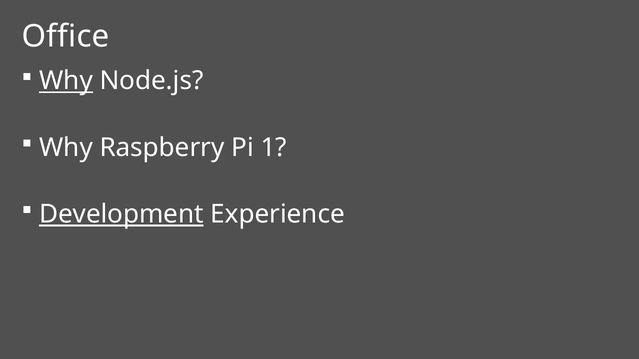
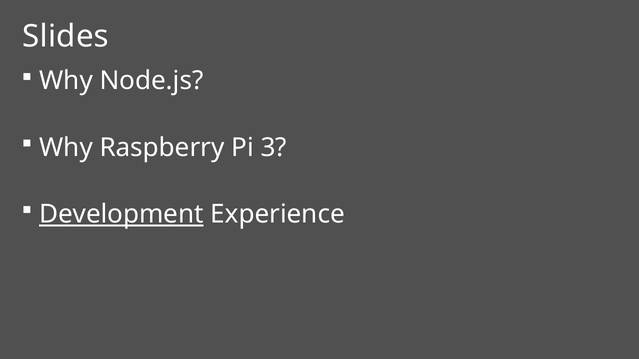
Office: Office -> Slides
Why at (66, 81) underline: present -> none
1: 1 -> 3
